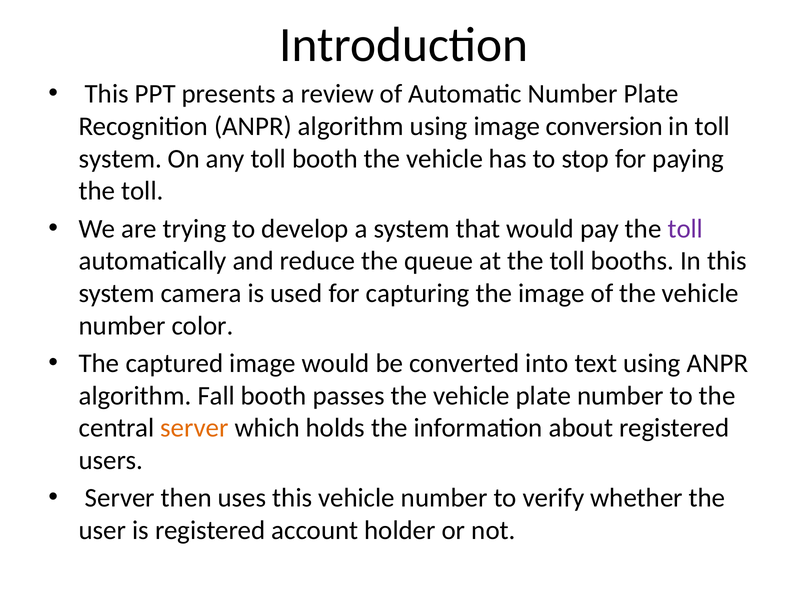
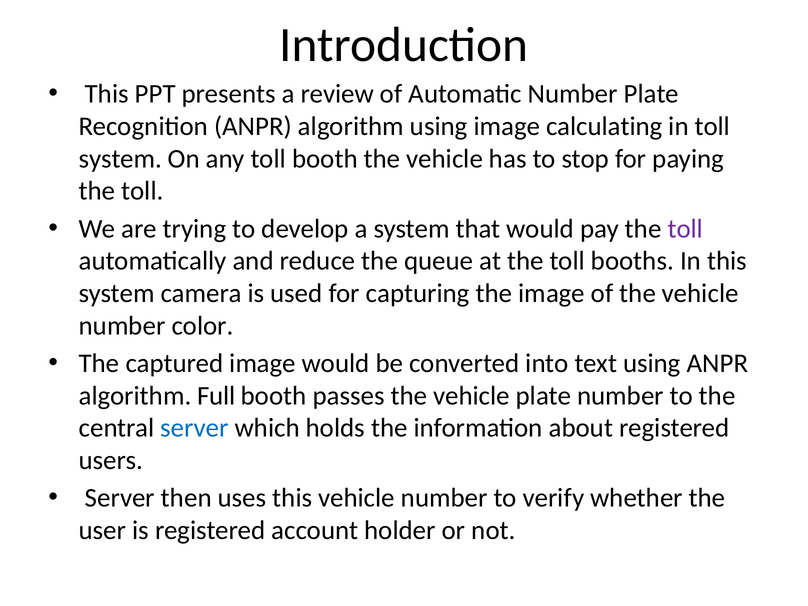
conversion: conversion -> calculating
Fall: Fall -> Full
server at (194, 428) colour: orange -> blue
